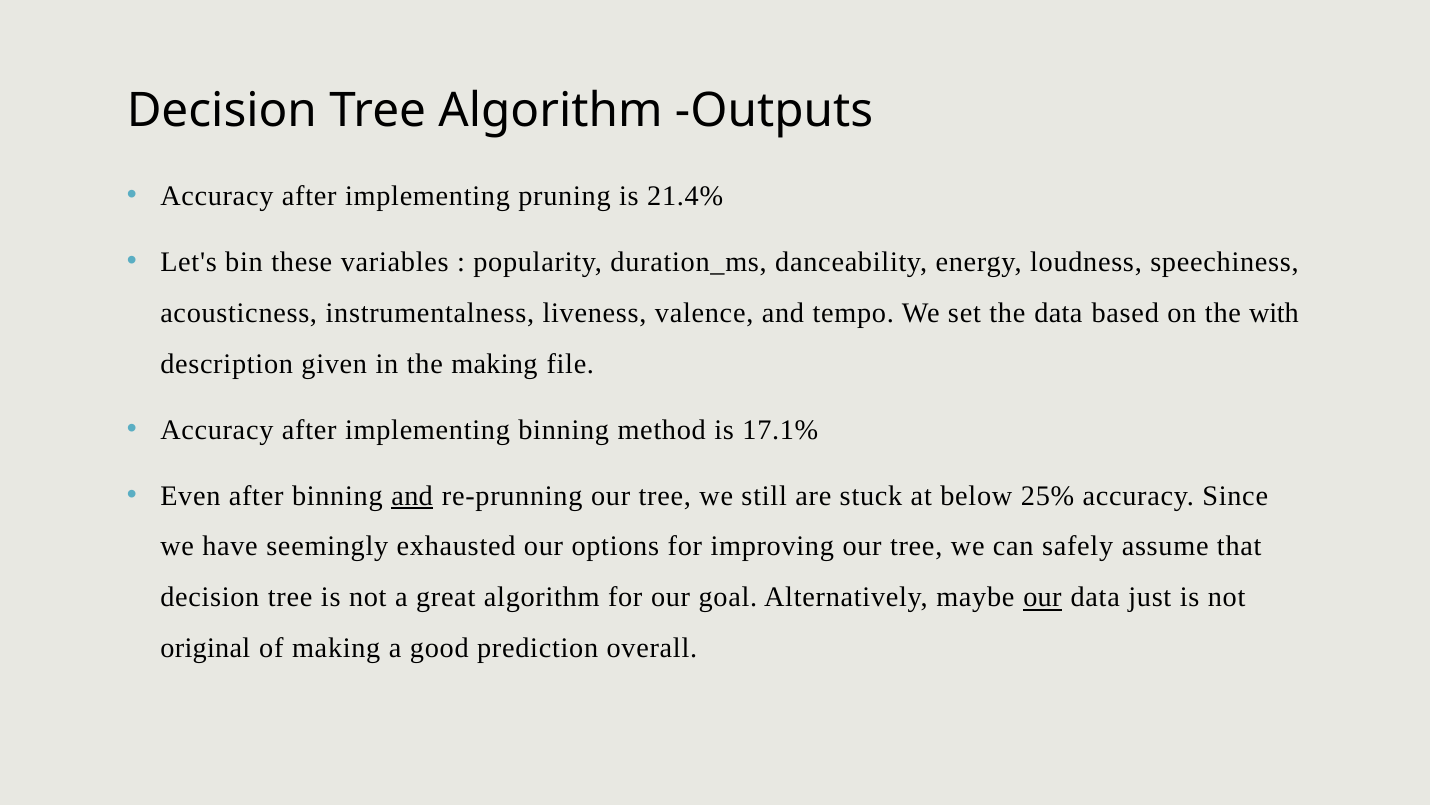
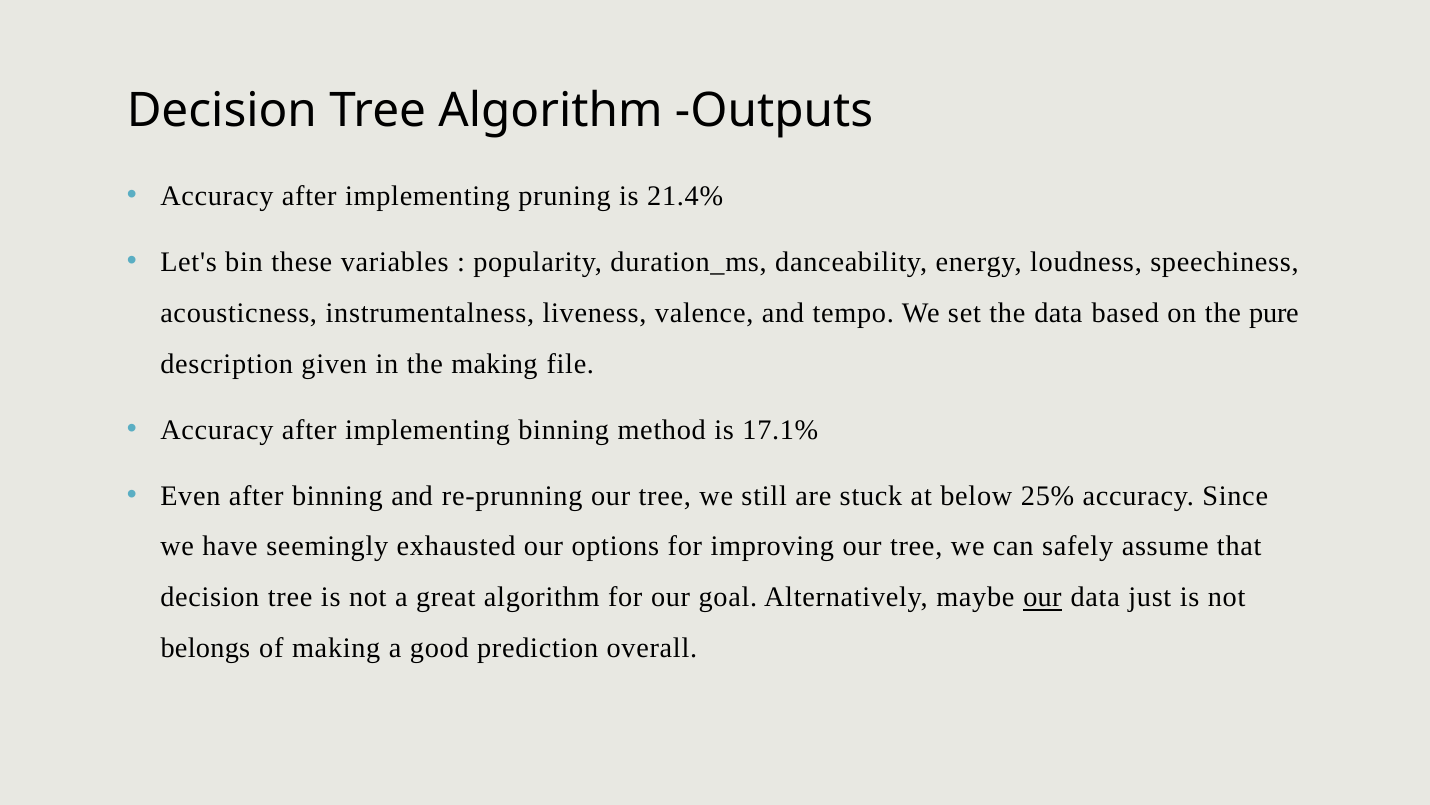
with: with -> pure
and at (412, 495) underline: present -> none
original: original -> belongs
